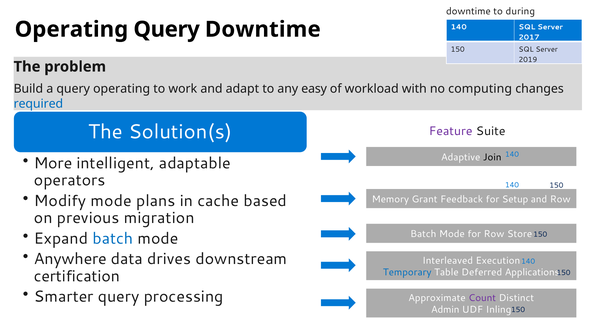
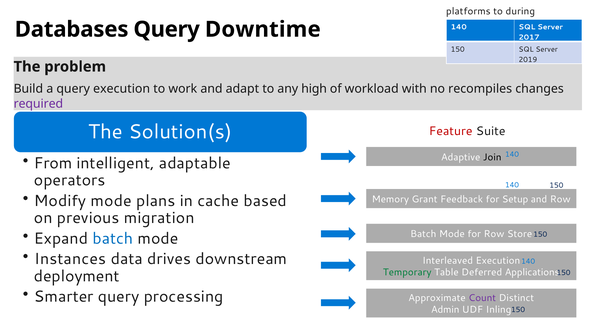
downtime at (468, 11): downtime -> platforms
Operating at (71, 29): Operating -> Databases
query operating: operating -> execution
easy: easy -> high
computing: computing -> recompiles
required colour: blue -> purple
Feature colour: purple -> red
More: More -> From
Anywhere: Anywhere -> Instances
Temporary colour: blue -> green
certification: certification -> deployment
